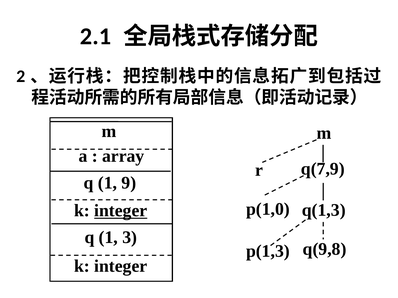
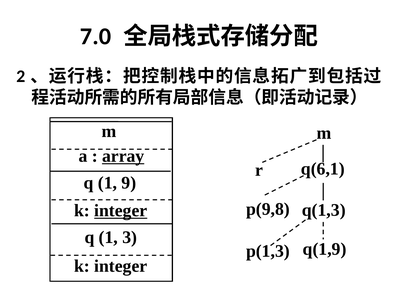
2.1: 2.1 -> 7.0
array underline: none -> present
q(7,9: q(7,9 -> q(6,1
p(1,0: p(1,0 -> p(9,8
q(9,8: q(9,8 -> q(1,9
